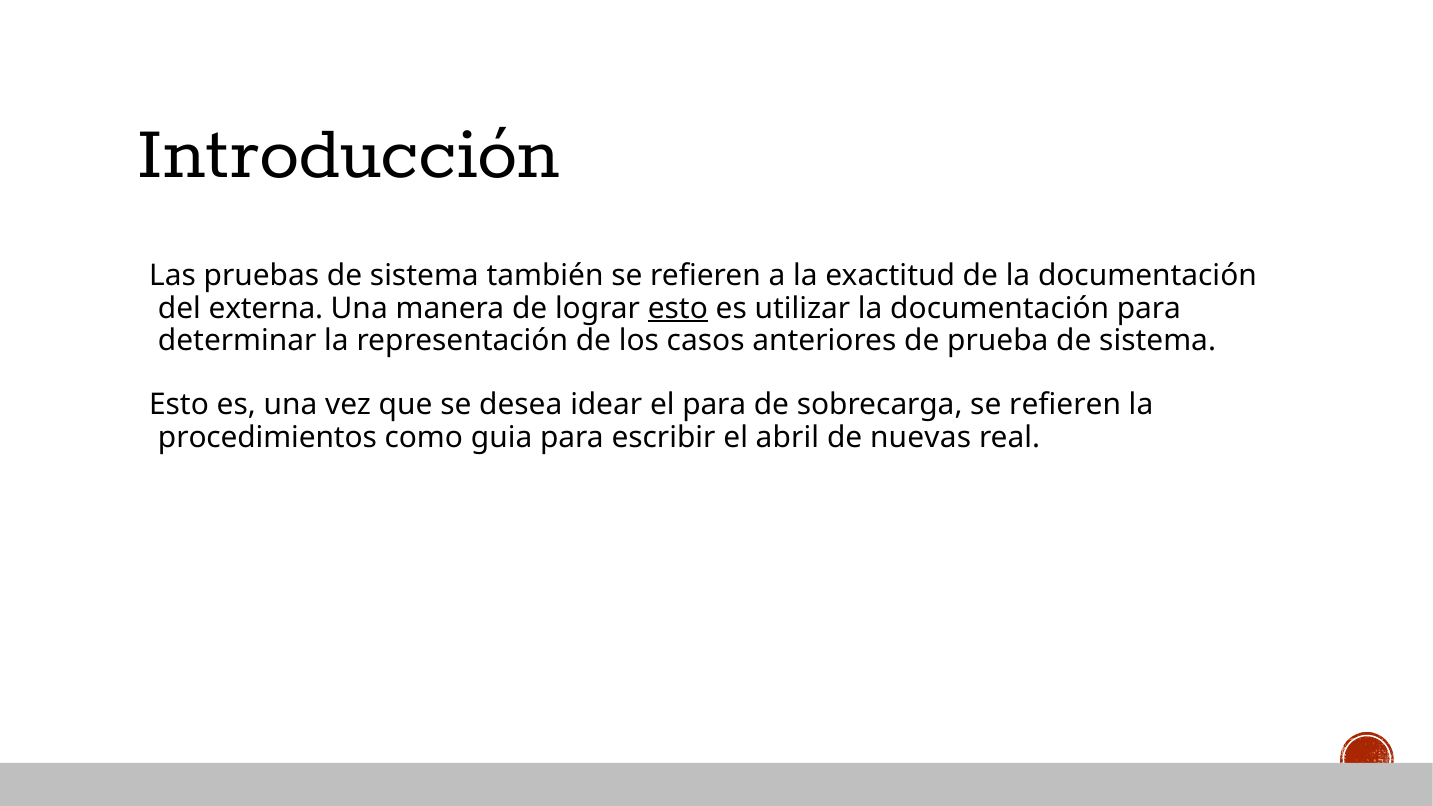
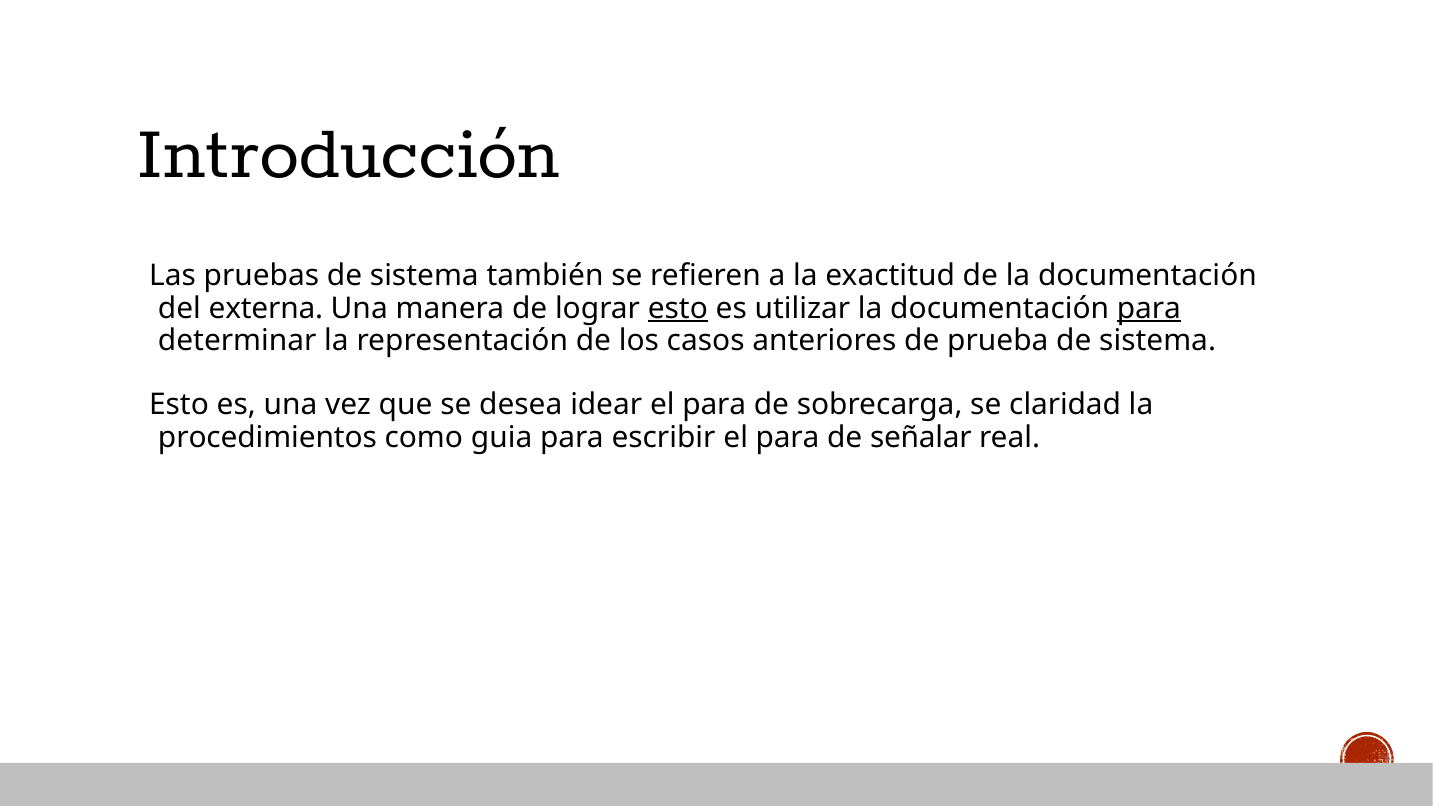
para at (1149, 308) underline: none -> present
sobrecarga se refieren: refieren -> claridad
escribir el abril: abril -> para
nuevas: nuevas -> señalar
